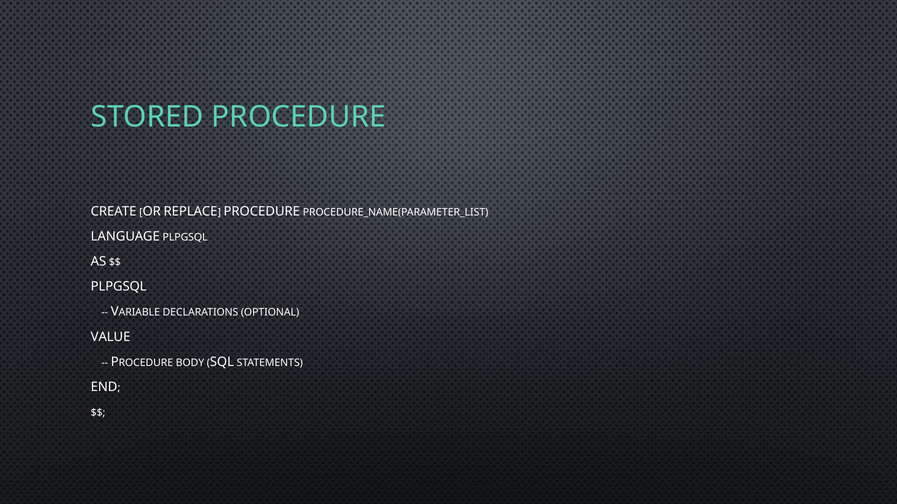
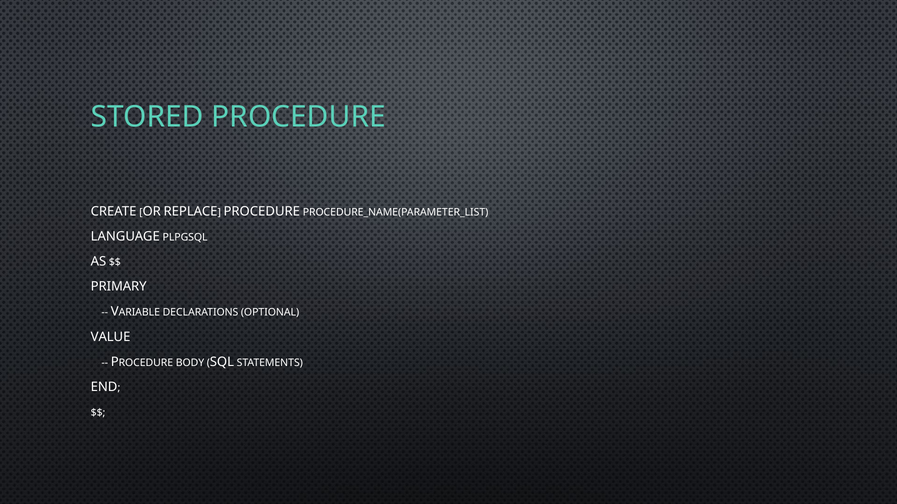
PLPGSQL at (119, 287): PLPGSQL -> PRIMARY
